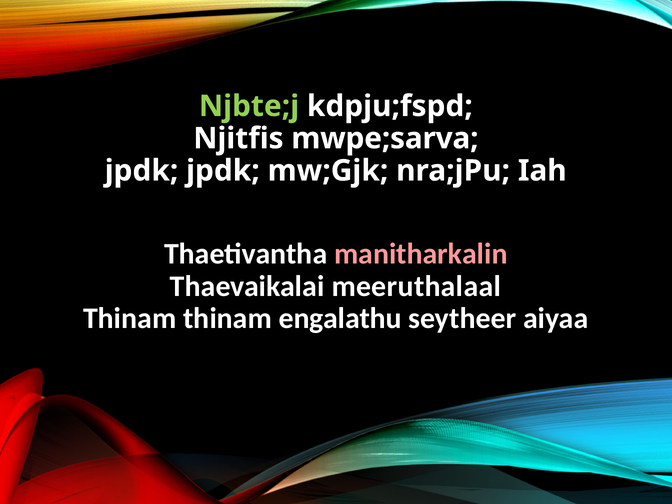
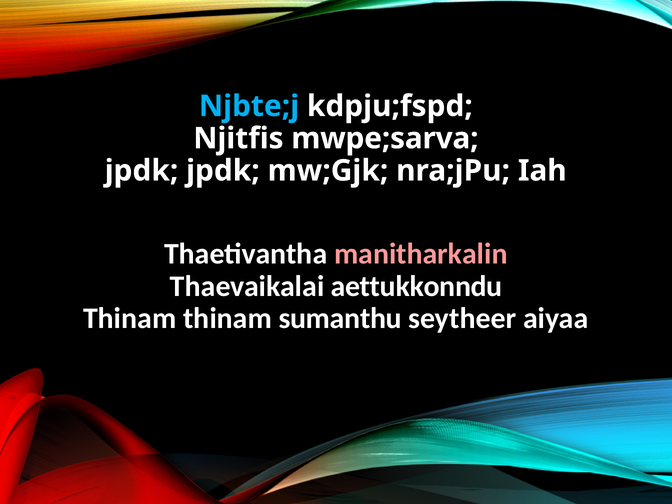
Njbte;j colour: light green -> light blue
meeruthalaal: meeruthalaal -> aettukkonndu
engalathu: engalathu -> sumanthu
